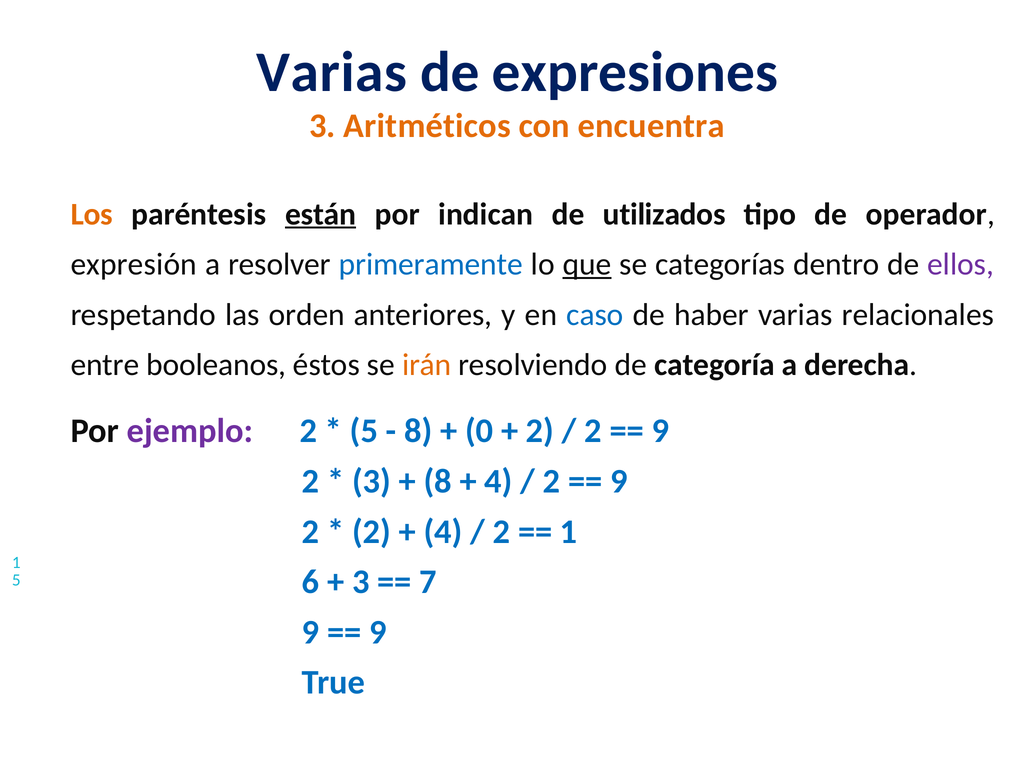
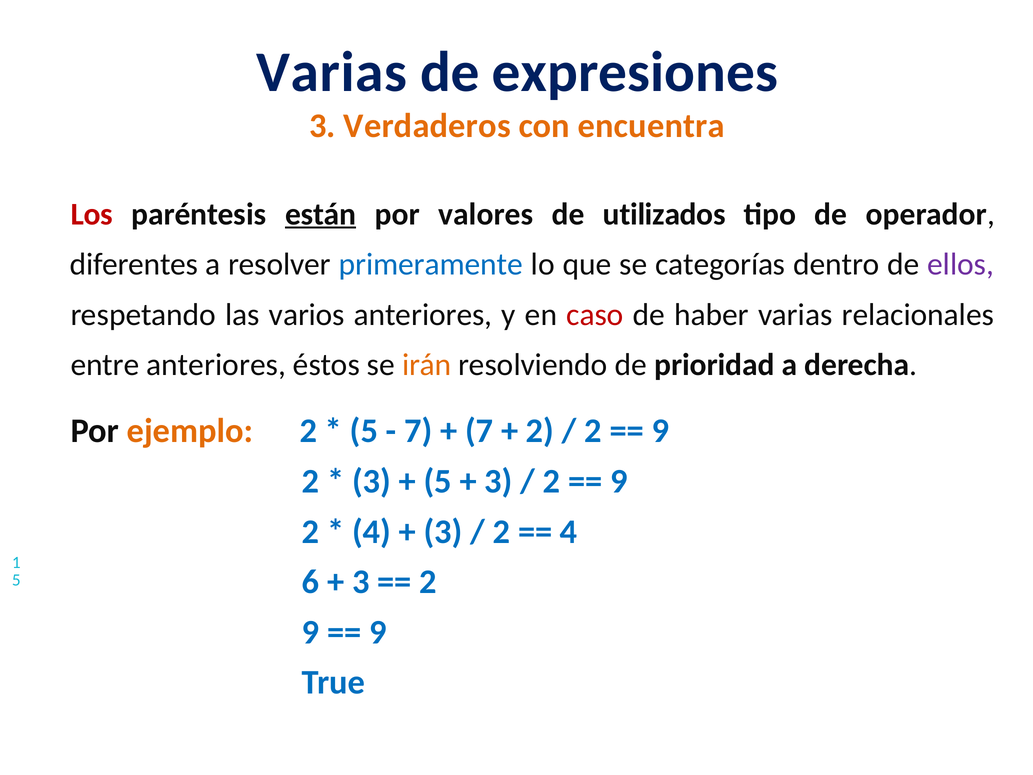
Aritméticos: Aritméticos -> Verdaderos
Los colour: orange -> red
indican: indican -> valores
expresión: expresión -> diferentes
que underline: present -> none
orden: orden -> varios
caso colour: blue -> red
entre booleanos: booleanos -> anteriores
categoría: categoría -> prioridad
ejemplo colour: purple -> orange
8 at (418, 431): 8 -> 7
0 at (479, 431): 0 -> 7
8 at (438, 481): 8 -> 5
4 at (499, 481): 4 -> 3
2 at (371, 531): 2 -> 4
4 at (443, 531): 4 -> 3
1 at (569, 531): 1 -> 4
7 at (428, 582): 7 -> 2
